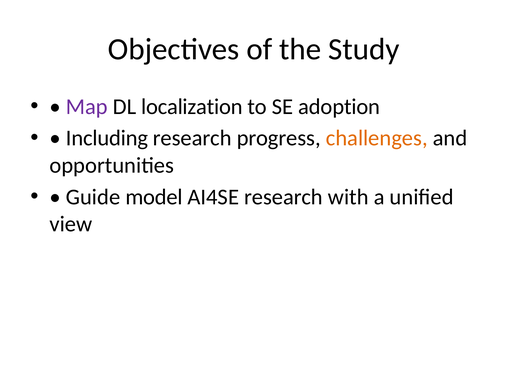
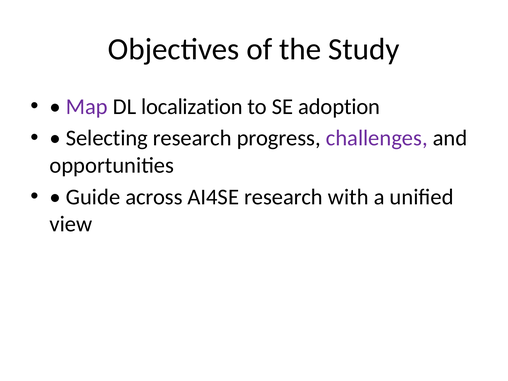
Including: Including -> Selecting
challenges colour: orange -> purple
model: model -> across
